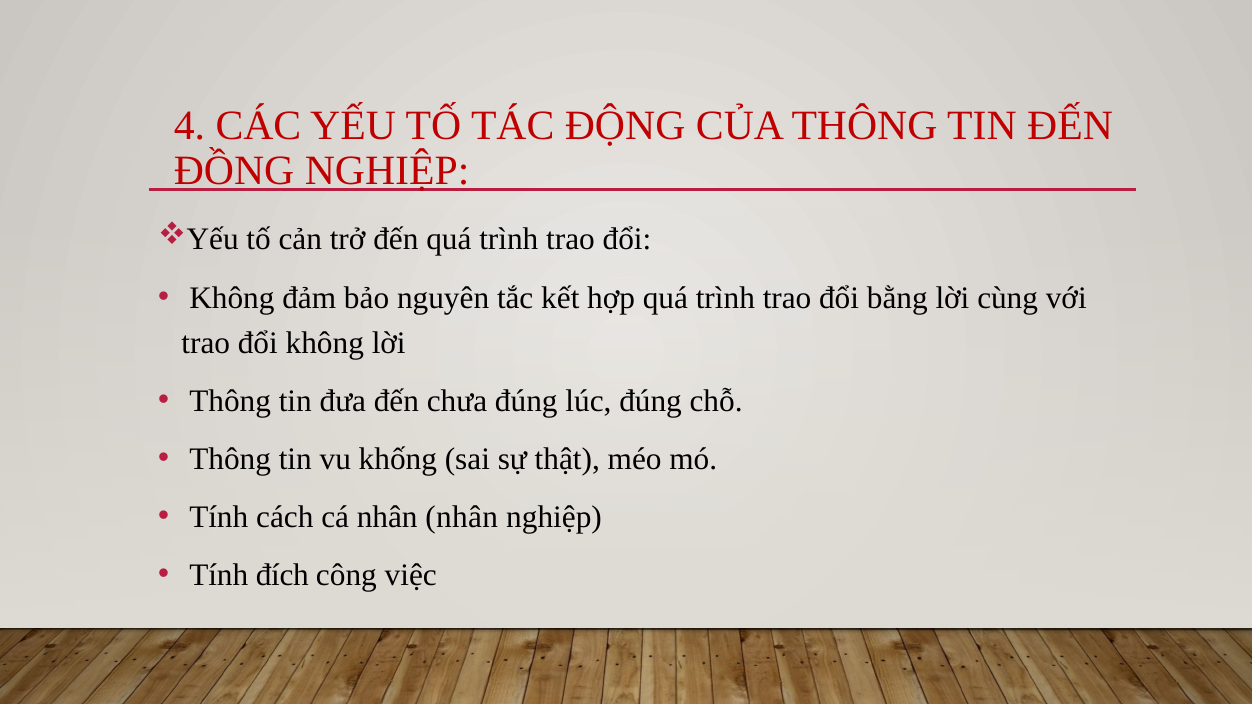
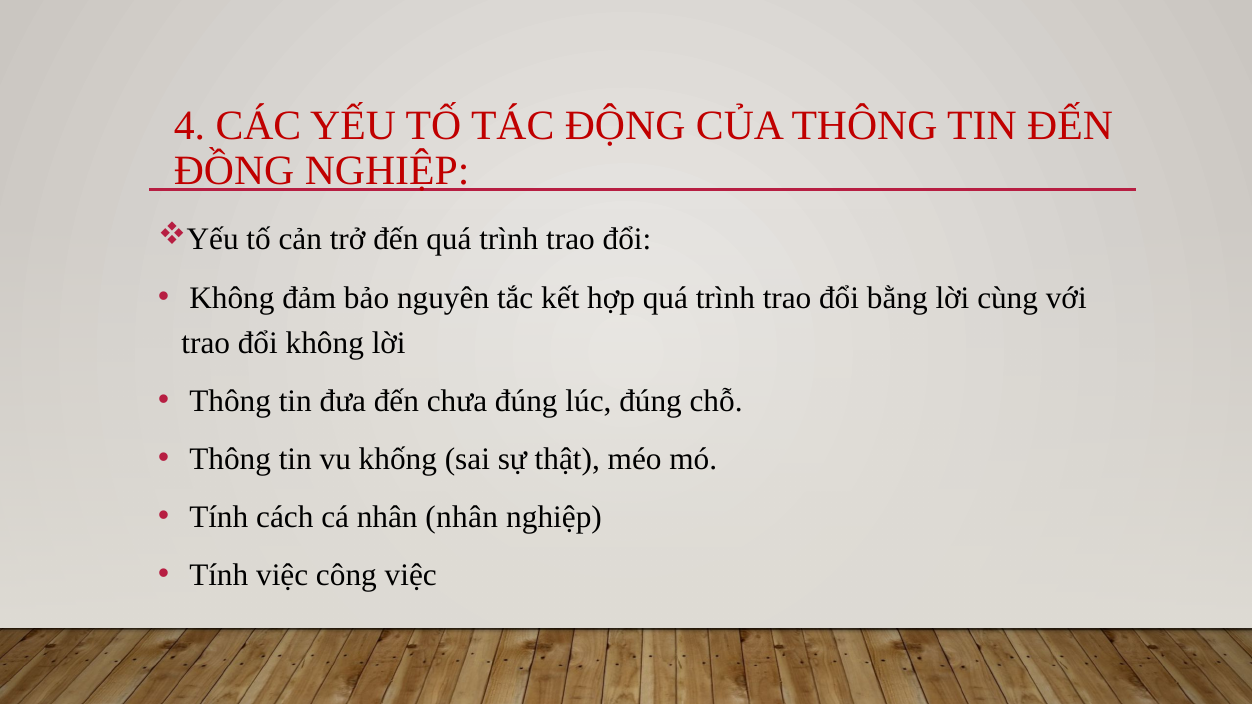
Tính đích: đích -> việc
